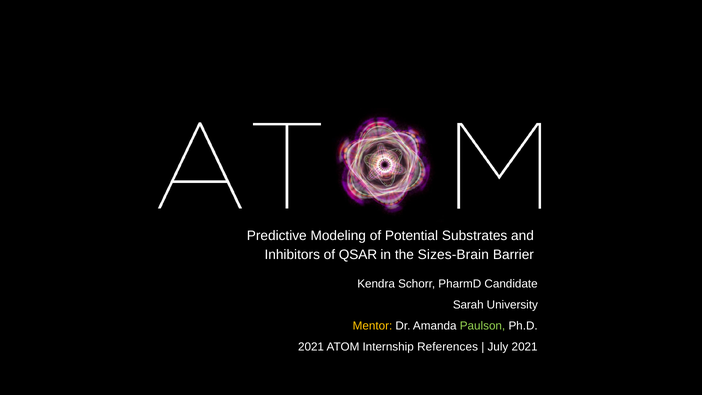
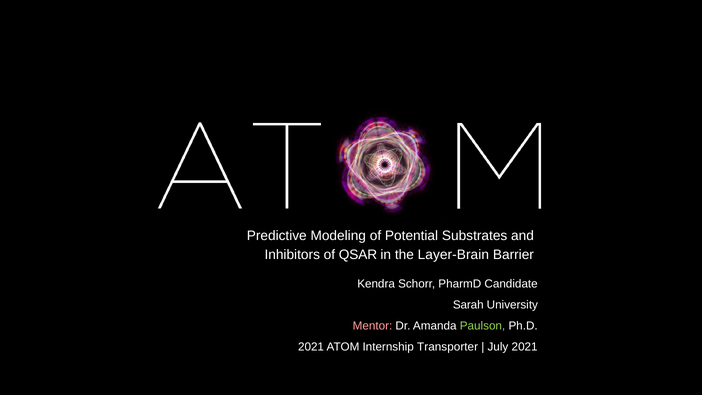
Sizes-Brain: Sizes-Brain -> Layer-Brain
Mentor colour: yellow -> pink
References: References -> Transporter
